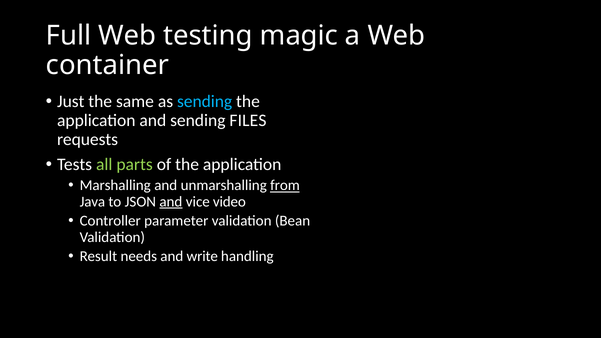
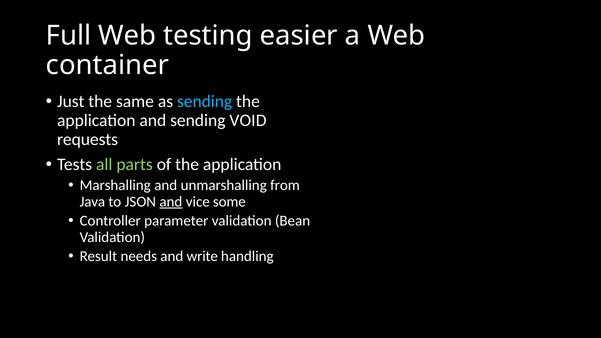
magic: magic -> easier
FILES: FILES -> VOID
from underline: present -> none
video: video -> some
